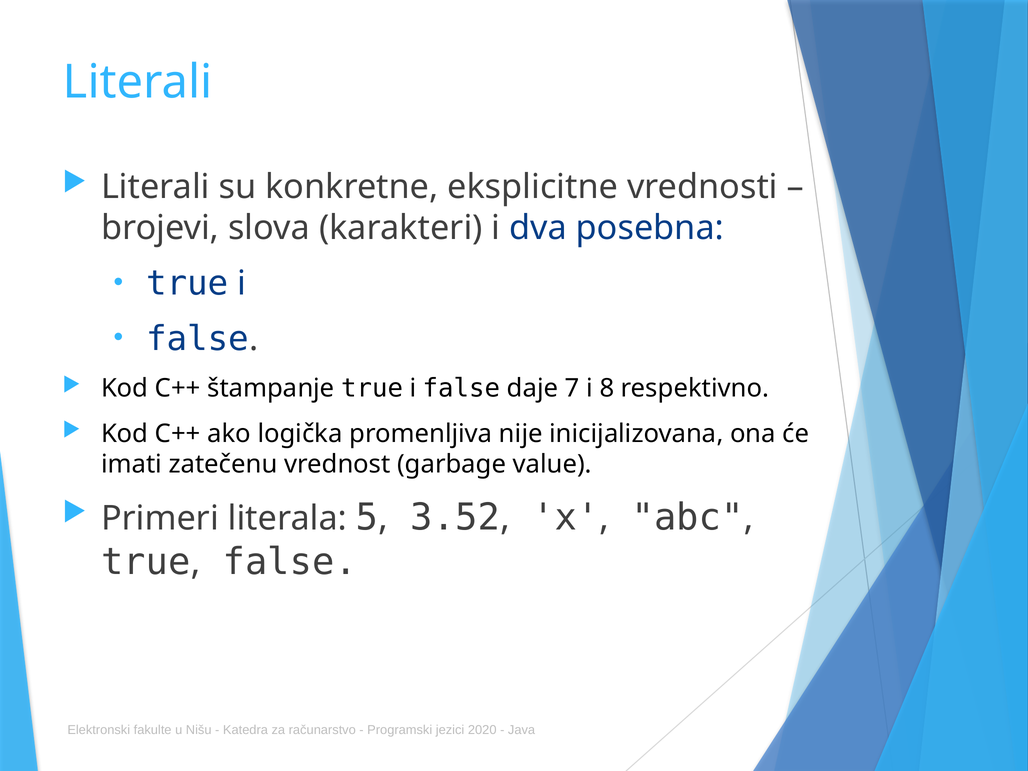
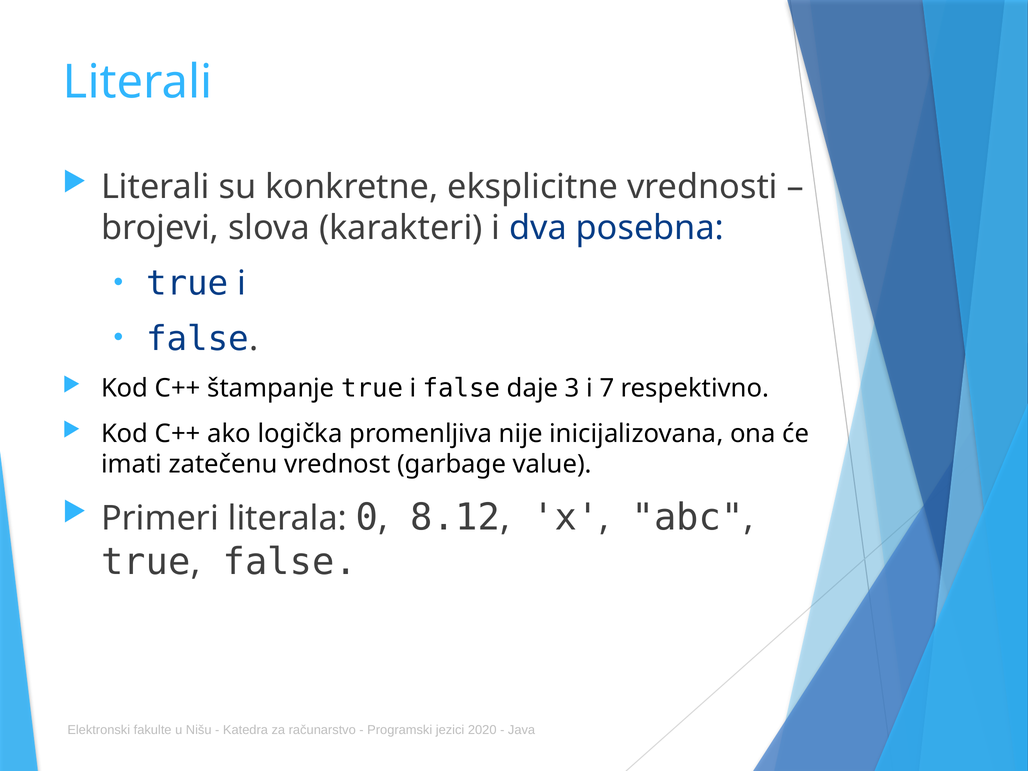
7: 7 -> 3
8: 8 -> 7
5: 5 -> 0
3.52: 3.52 -> 8.12
